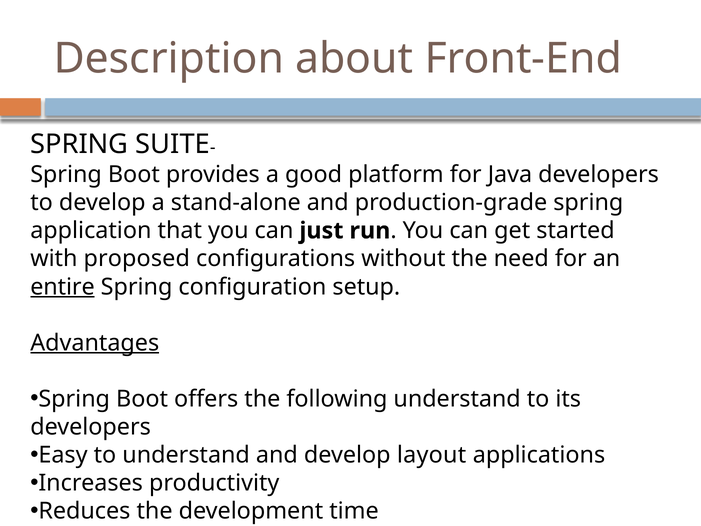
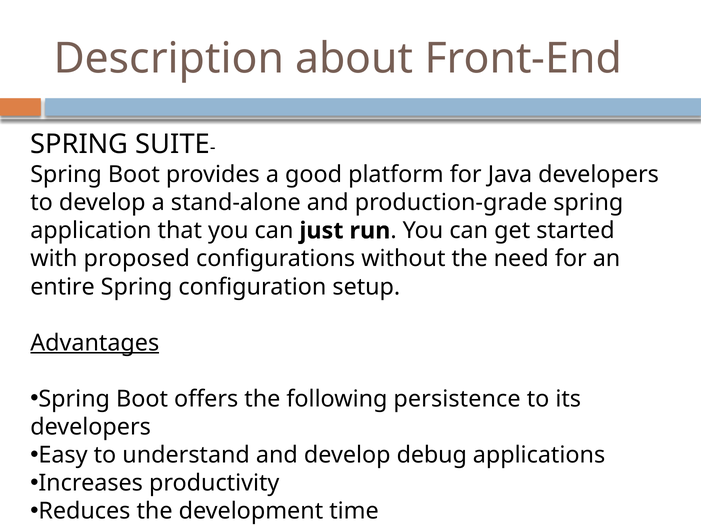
entire underline: present -> none
following understand: understand -> persistence
layout: layout -> debug
